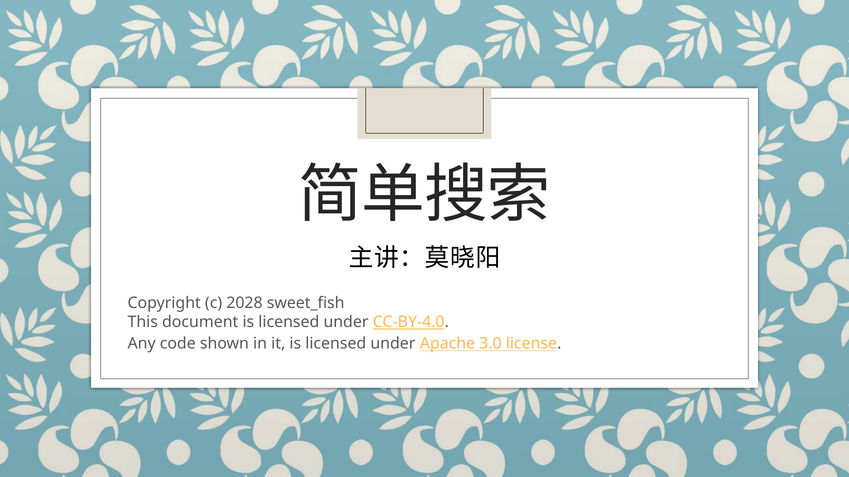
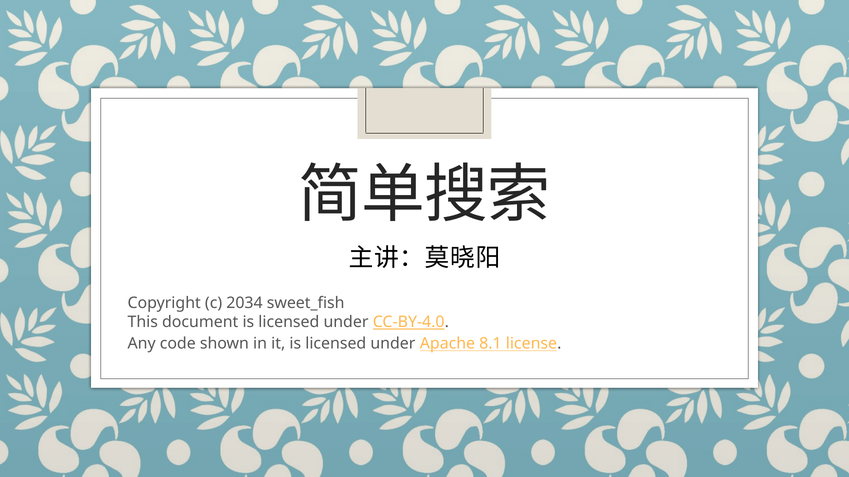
2028: 2028 -> 2034
3.0: 3.0 -> 8.1
